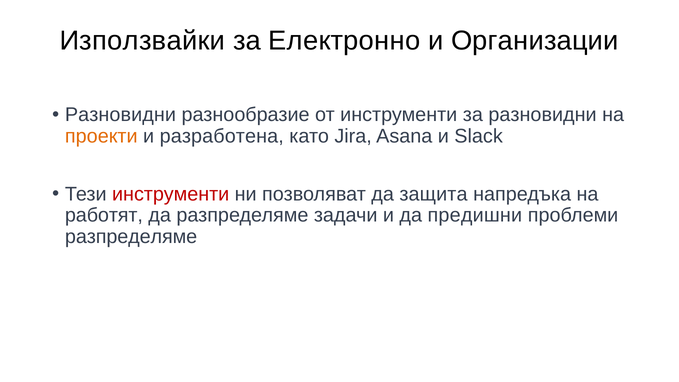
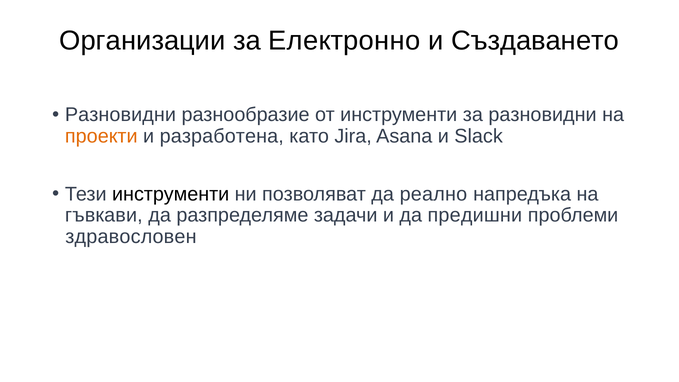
Използвайки: Използвайки -> Организации
Организации: Организации -> Създаването
инструменти at (171, 194) colour: red -> black
защита: защита -> реално
работят: работят -> гъвкави
разпределяме at (131, 237): разпределяме -> здравословен
